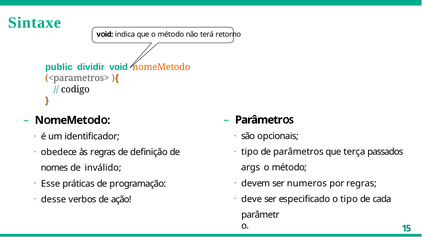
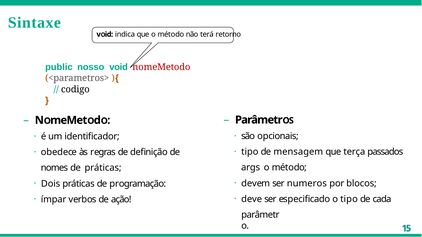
dividir: dividir -> nosso
nomeMetodo at (161, 67) colour: orange -> red
de parâmetros: parâmetros -> mensagem
de inválido: inválido -> práticas
por regras: regras -> blocos
Esse: Esse -> Dois
desse: desse -> ímpar
